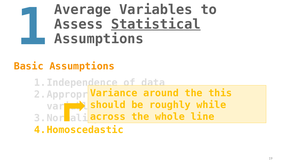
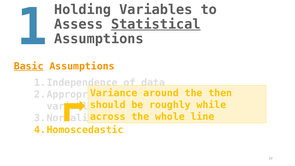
Average: Average -> Holding
Basic underline: none -> present
this: this -> then
